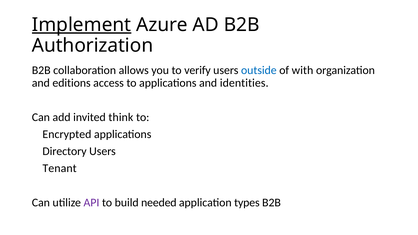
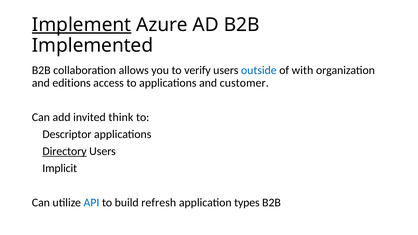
Authorization: Authorization -> Implemented
identities: identities -> customer
Encrypted: Encrypted -> Descriptor
Directory underline: none -> present
Tenant: Tenant -> Implicit
API colour: purple -> blue
needed: needed -> refresh
